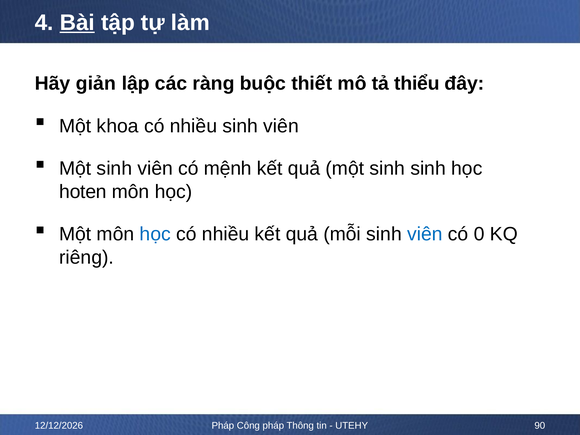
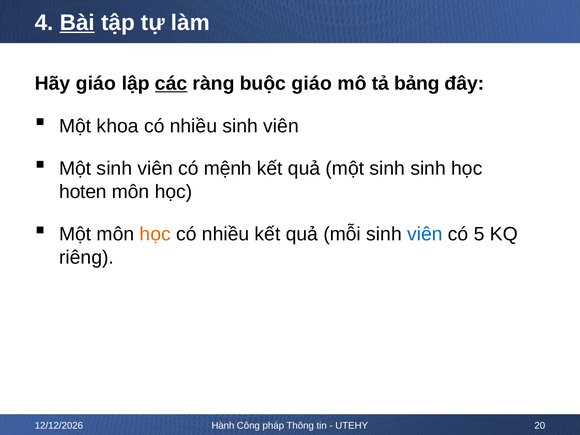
Hãy giản: giản -> giáo
các underline: none -> present
buộc thiết: thiết -> giáo
thiểu: thiểu -> bảng
học at (155, 234) colour: blue -> orange
0: 0 -> 5
Pháp at (223, 426): Pháp -> Hành
90: 90 -> 20
